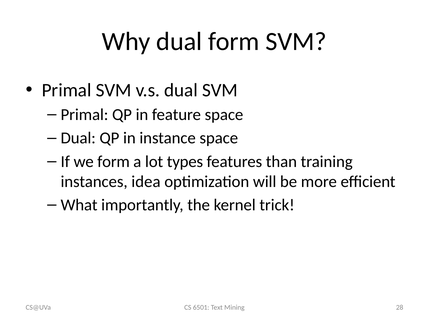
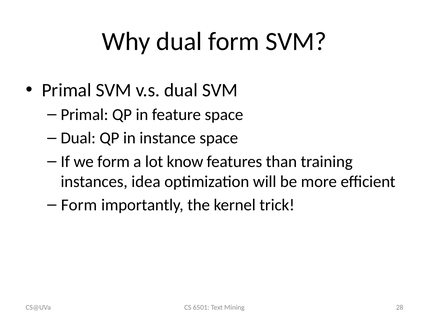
types: types -> know
What at (79, 205): What -> Form
